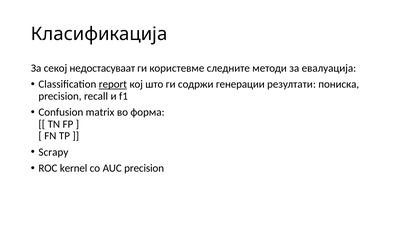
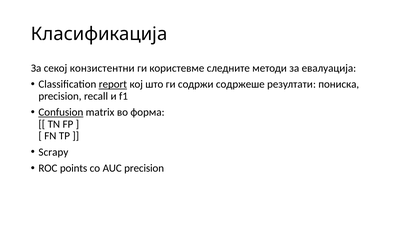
недостасуваат: недостасуваат -> конзистентни
генерации: генерации -> содржеше
Confusion underline: none -> present
kernel: kernel -> points
